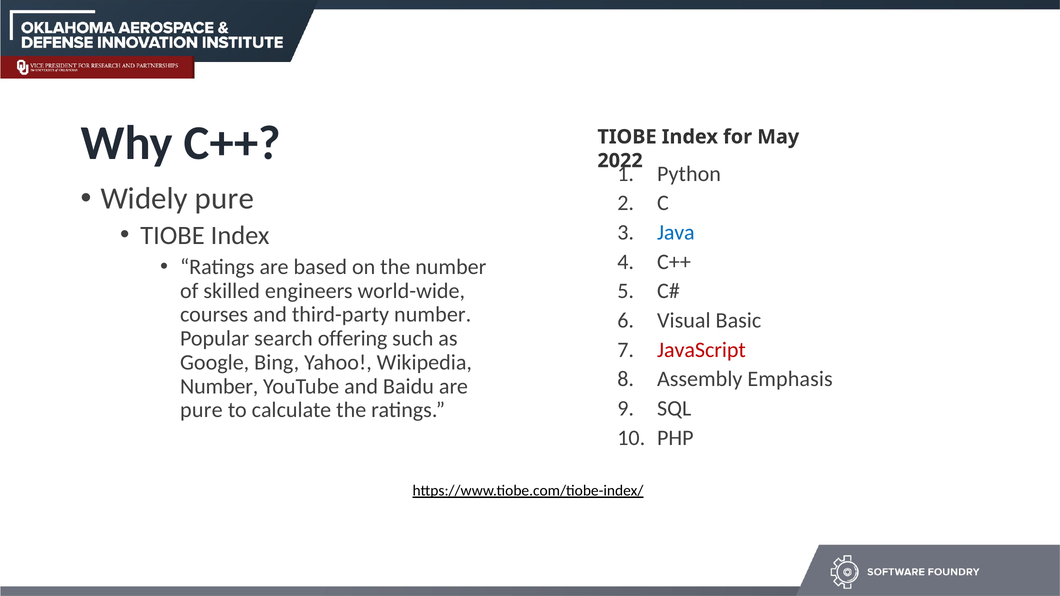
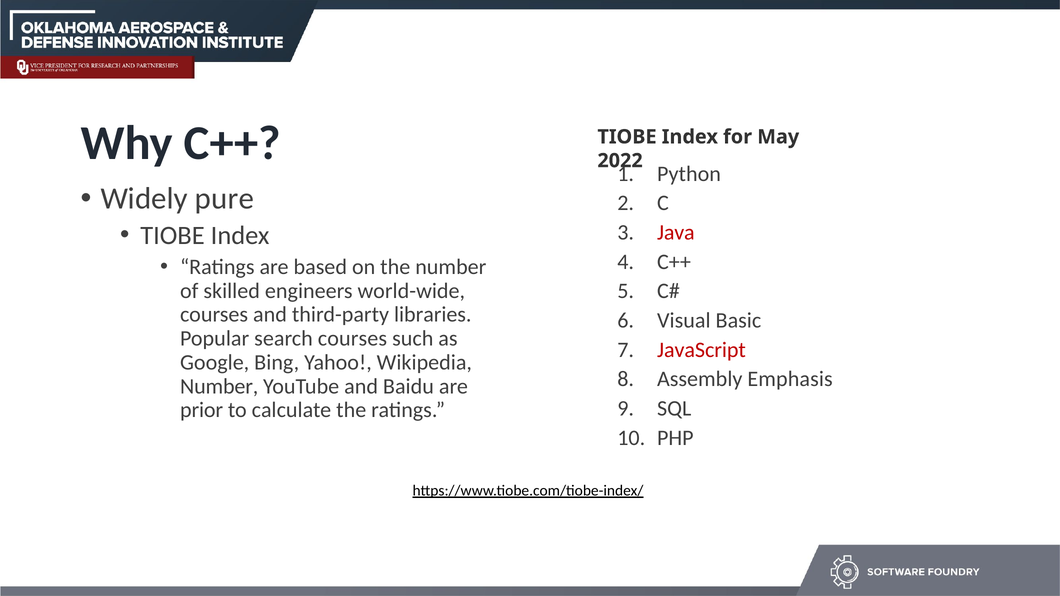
Java colour: blue -> red
third-party number: number -> libraries
search offering: offering -> courses
pure at (201, 410): pure -> prior
